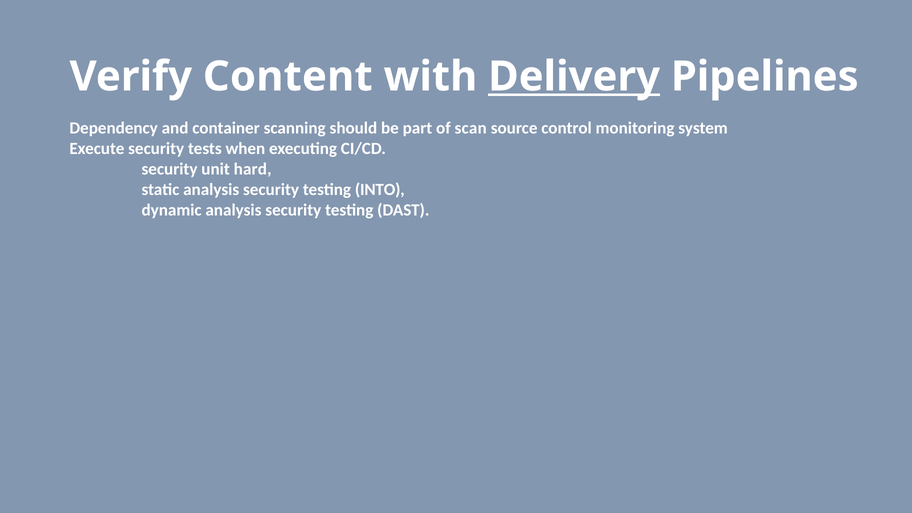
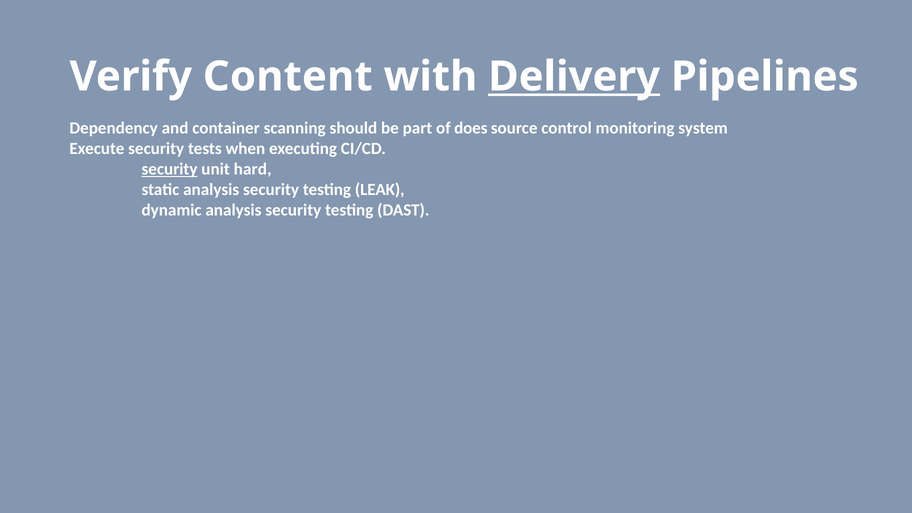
scan: scan -> does
security at (170, 169) underline: none -> present
INTO: INTO -> LEAK
